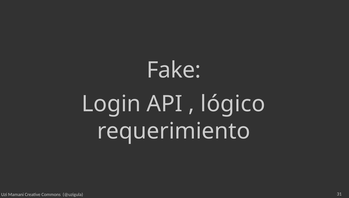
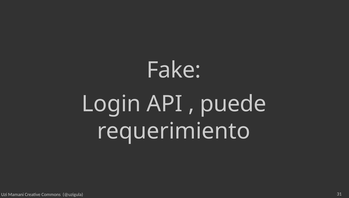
lógico: lógico -> puede
